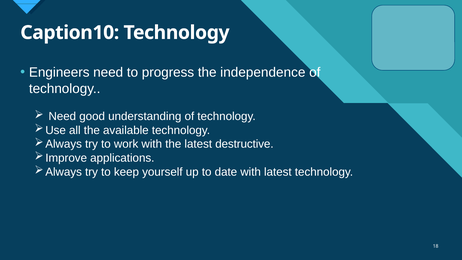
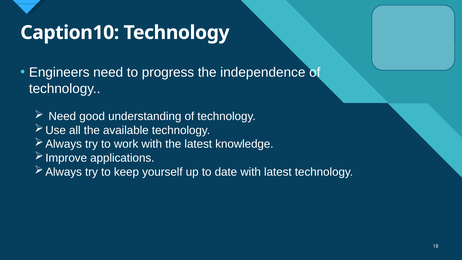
destructive: destructive -> knowledge
